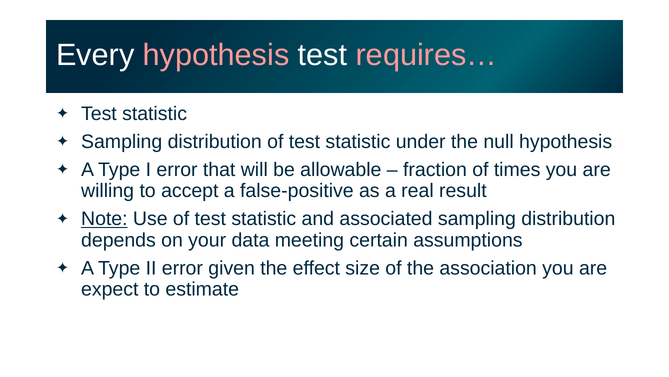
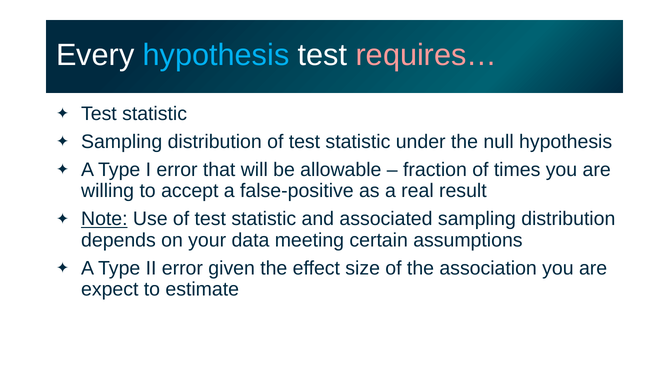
hypothesis at (216, 55) colour: pink -> light blue
